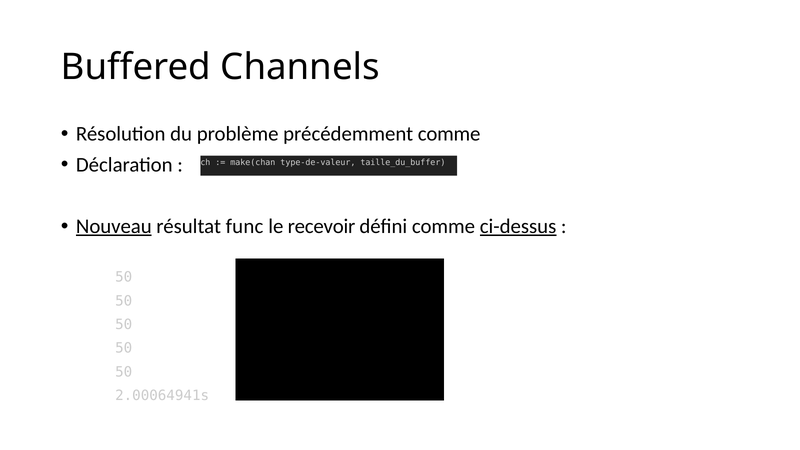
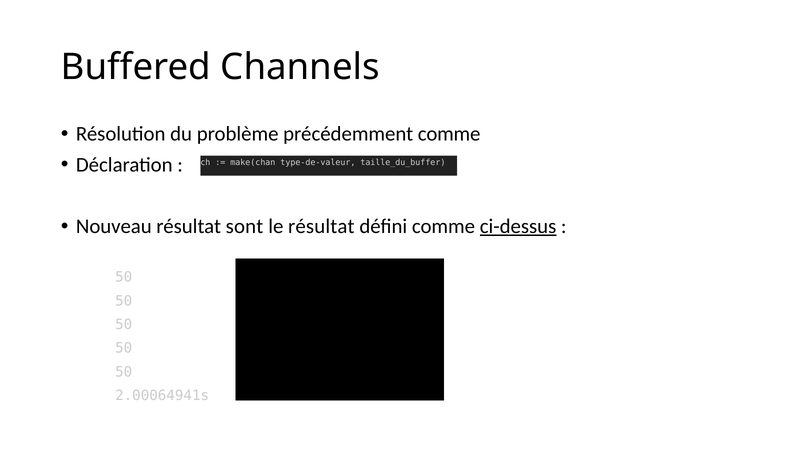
Nouveau underline: present -> none
func: func -> sont
le recevoir: recevoir -> résultat
